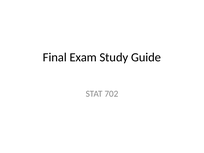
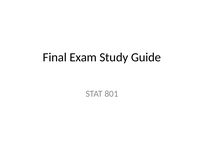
702: 702 -> 801
